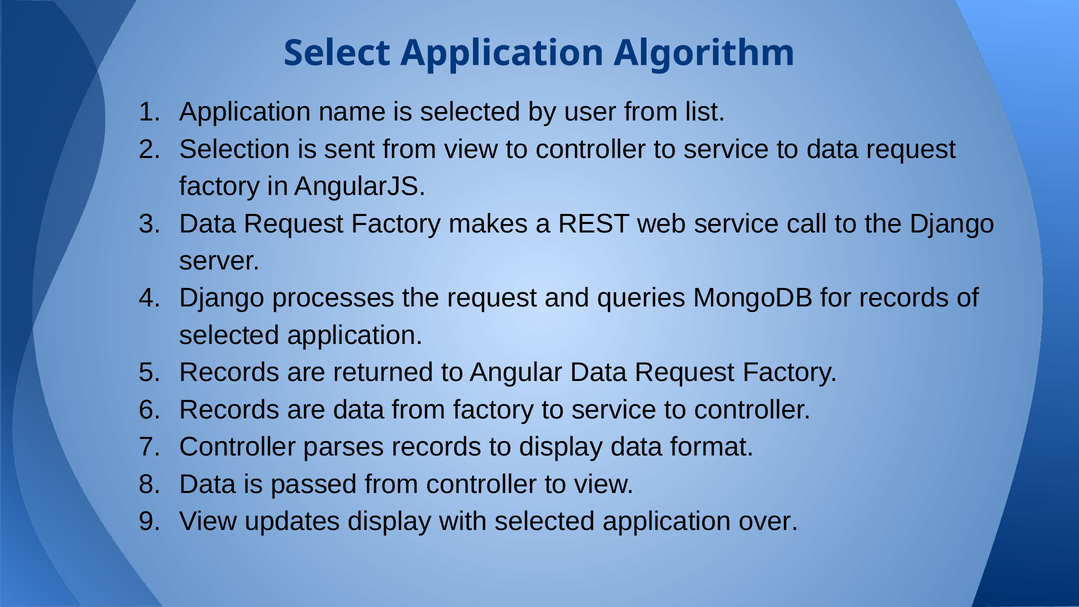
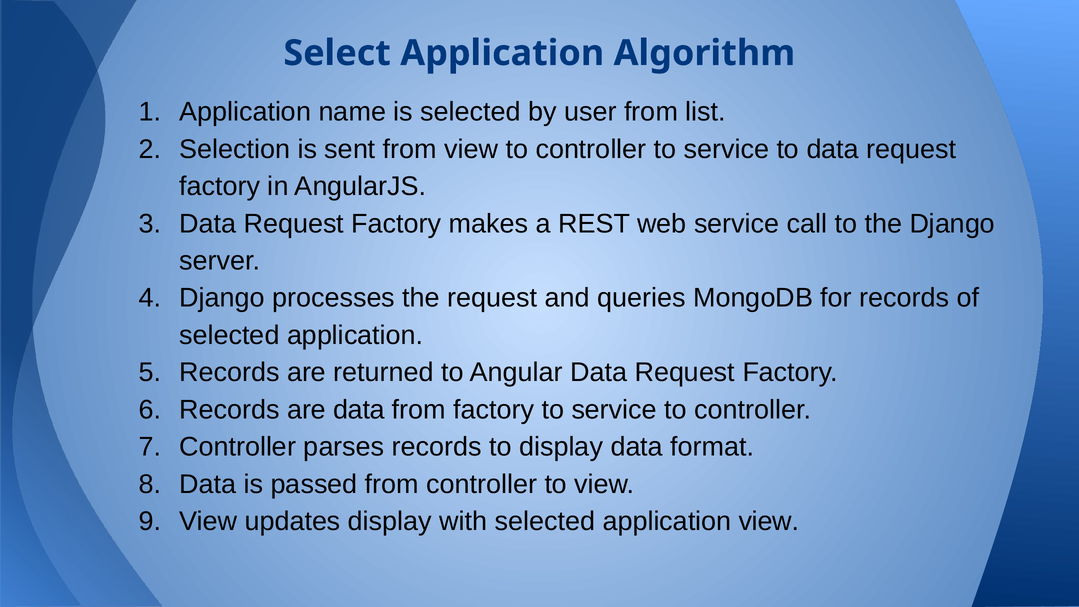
application over: over -> view
